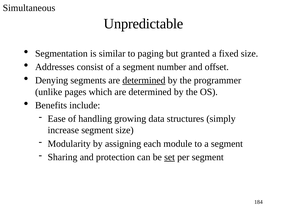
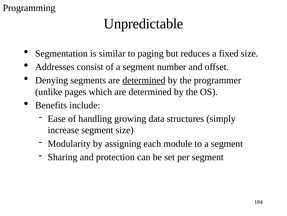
Simultaneous: Simultaneous -> Programming
granted: granted -> reduces
set underline: present -> none
